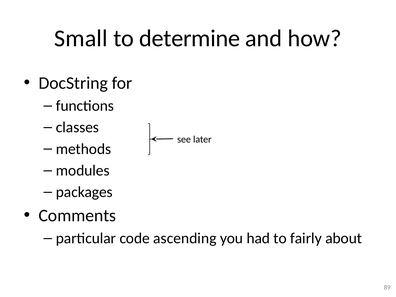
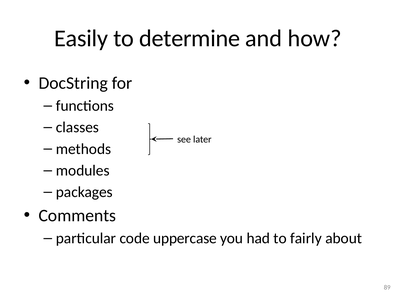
Small: Small -> Easily
ascending: ascending -> uppercase
